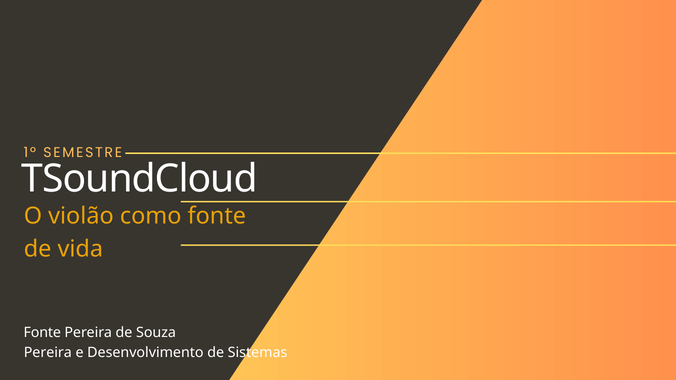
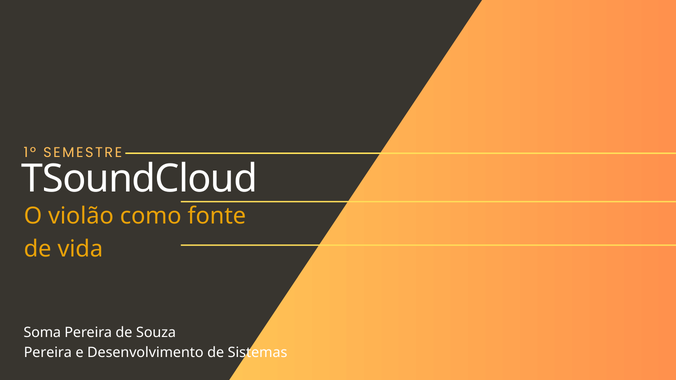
Fonte at (42, 333): Fonte -> Soma
